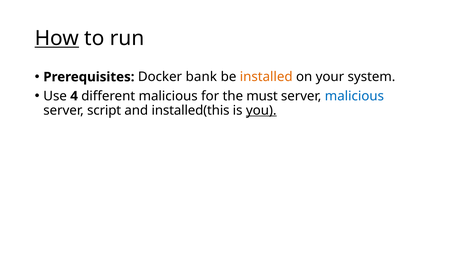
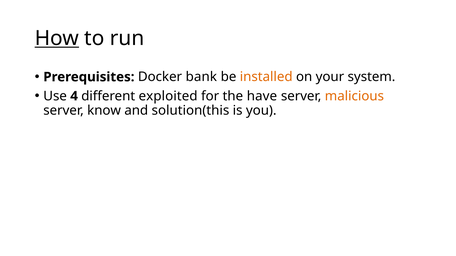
different malicious: malicious -> exploited
must: must -> have
malicious at (354, 96) colour: blue -> orange
script: script -> know
installed(this: installed(this -> solution(this
you underline: present -> none
